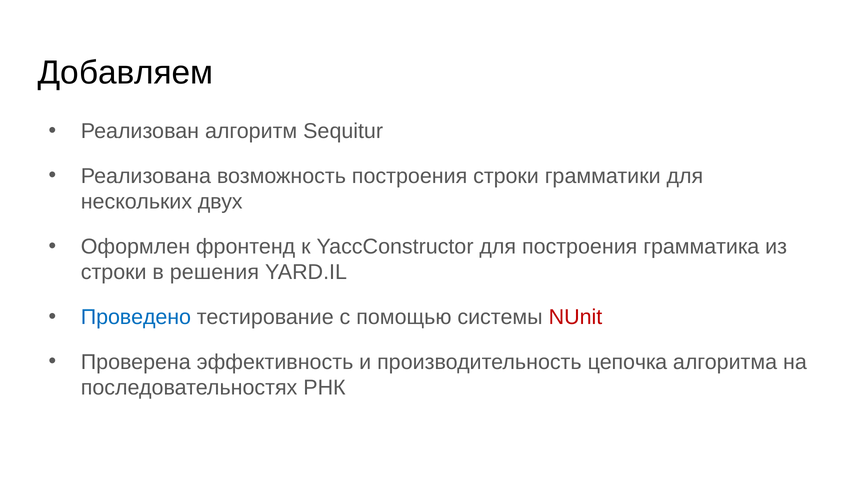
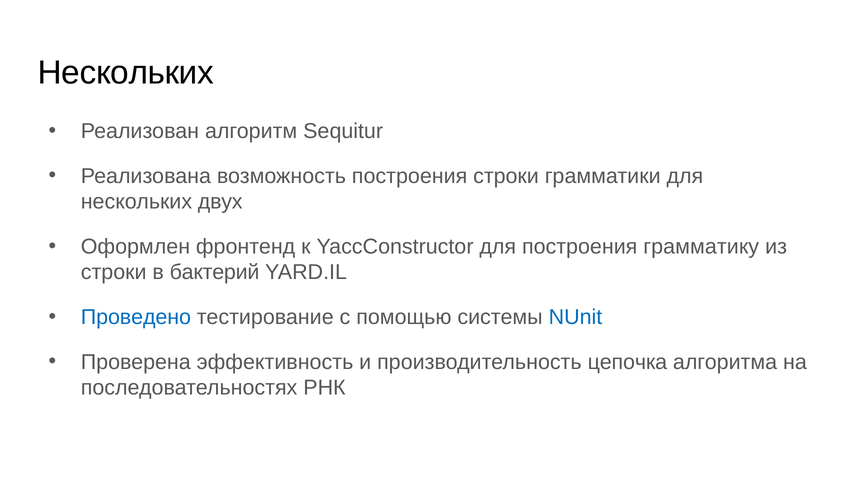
Добавляем at (126, 73): Добавляем -> Нескольких
грамматика: грамматика -> грамматику
решения: решения -> бактерий
NUnit colour: red -> blue
